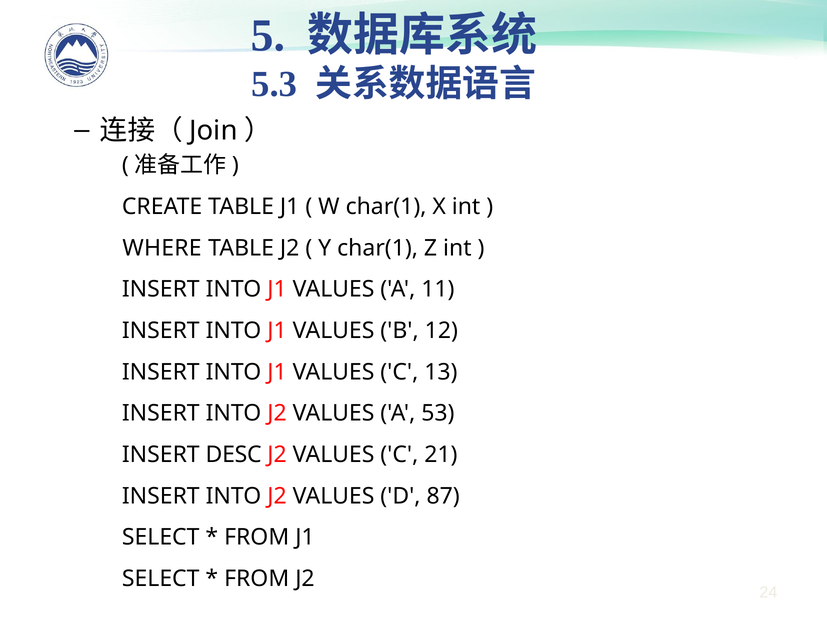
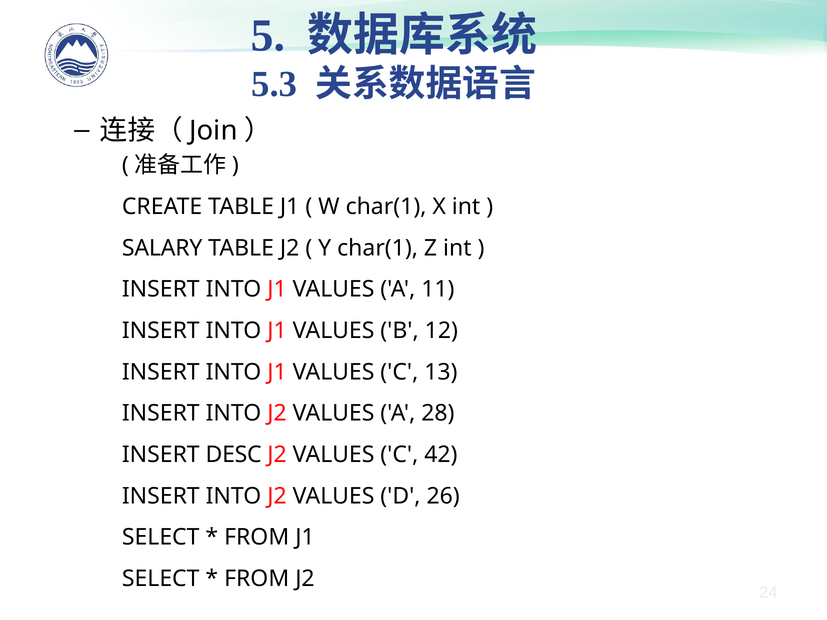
WHERE: WHERE -> SALARY
53: 53 -> 28
21: 21 -> 42
87: 87 -> 26
